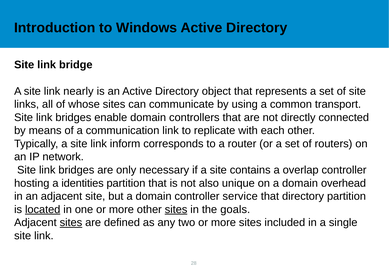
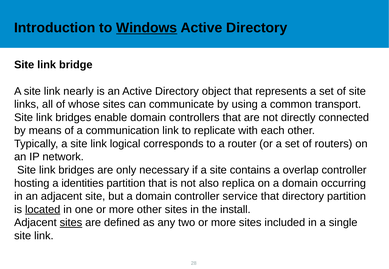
Windows underline: none -> present
inform: inform -> logical
unique: unique -> replica
overhead: overhead -> occurring
sites at (176, 210) underline: present -> none
goals: goals -> install
